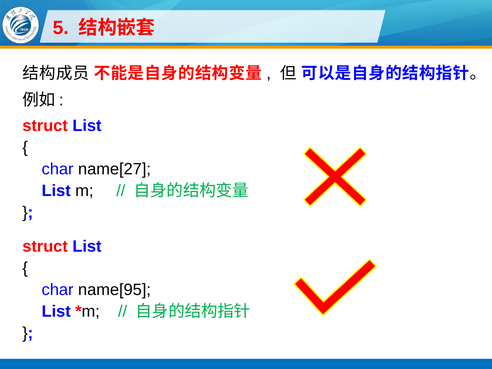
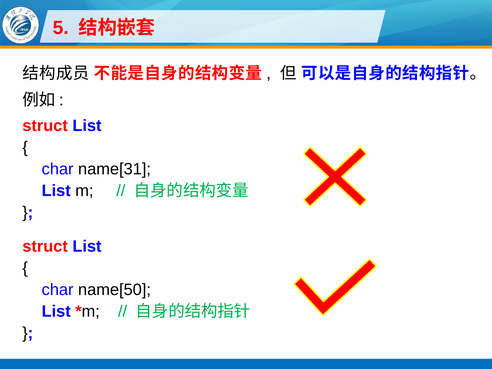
name[27: name[27 -> name[31
name[95: name[95 -> name[50
